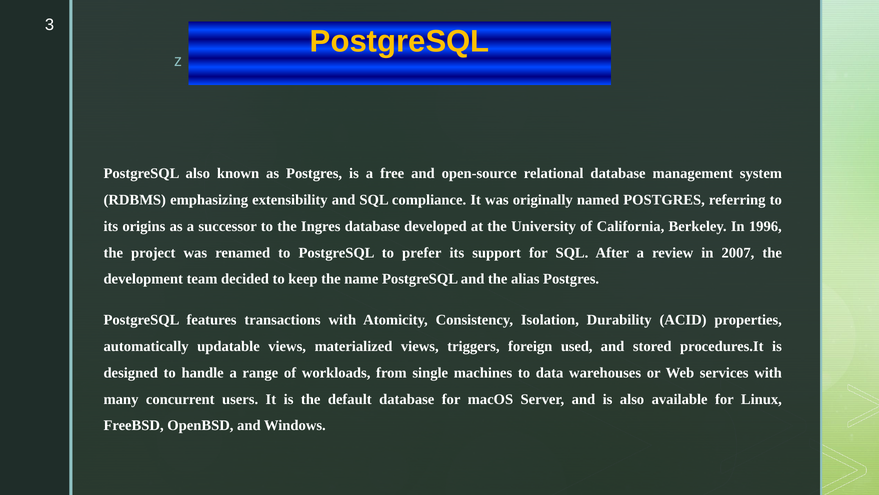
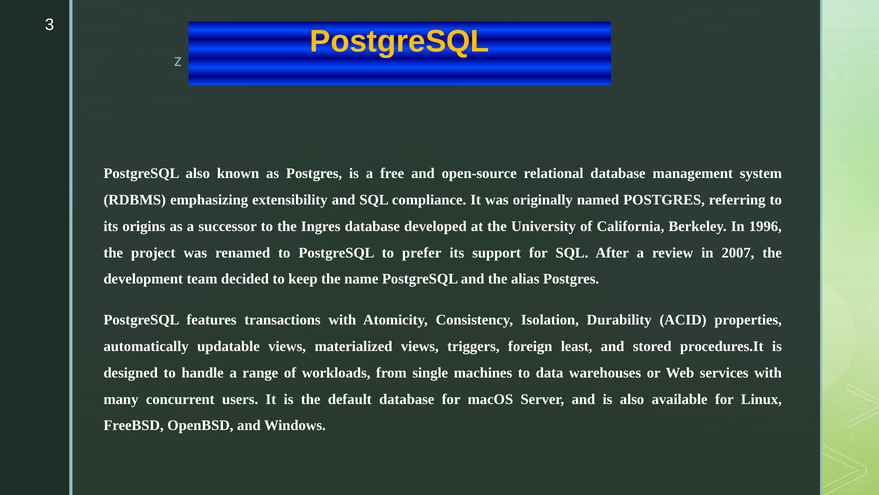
used: used -> least
